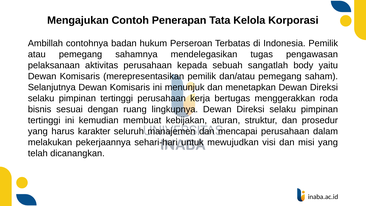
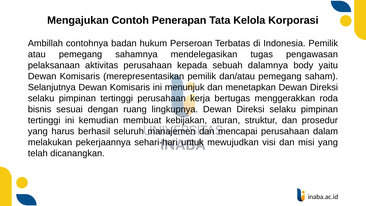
sangatlah: sangatlah -> dalamnya
karakter: karakter -> berhasil
